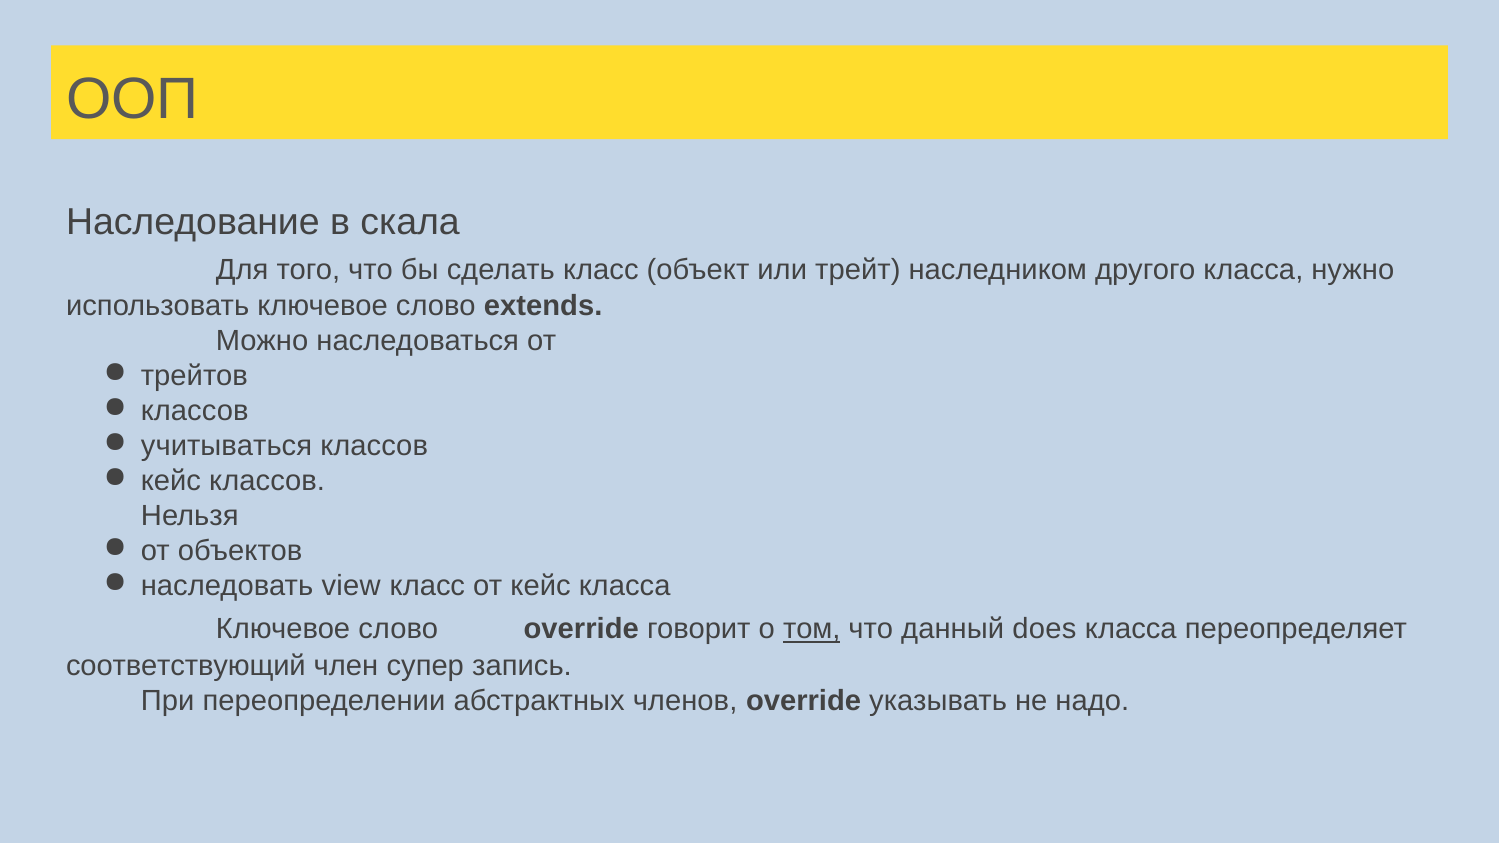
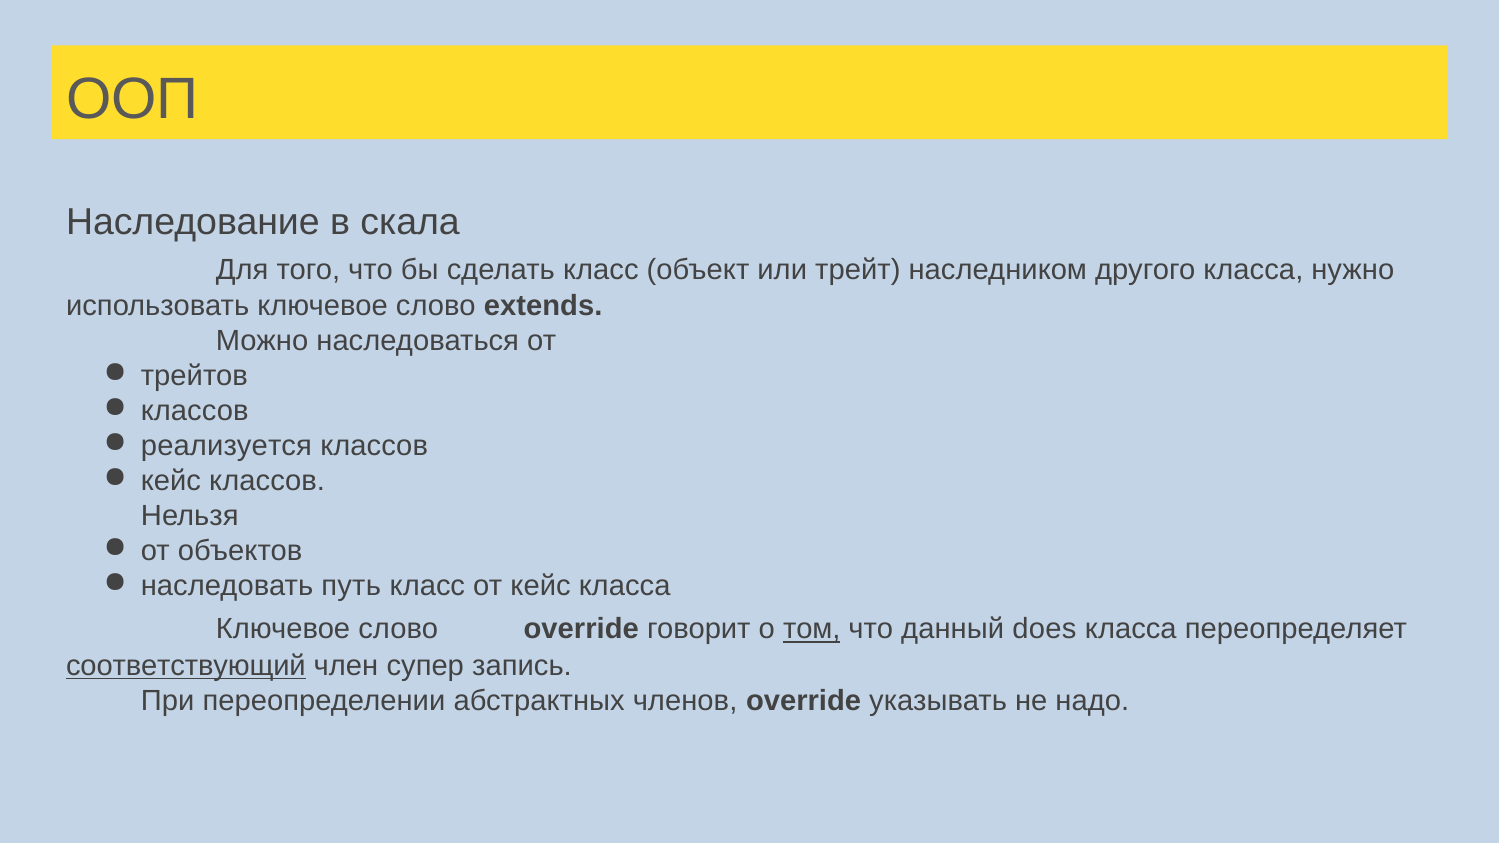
учитываться: учитываться -> реализуется
view: view -> путь
соответствующий underline: none -> present
